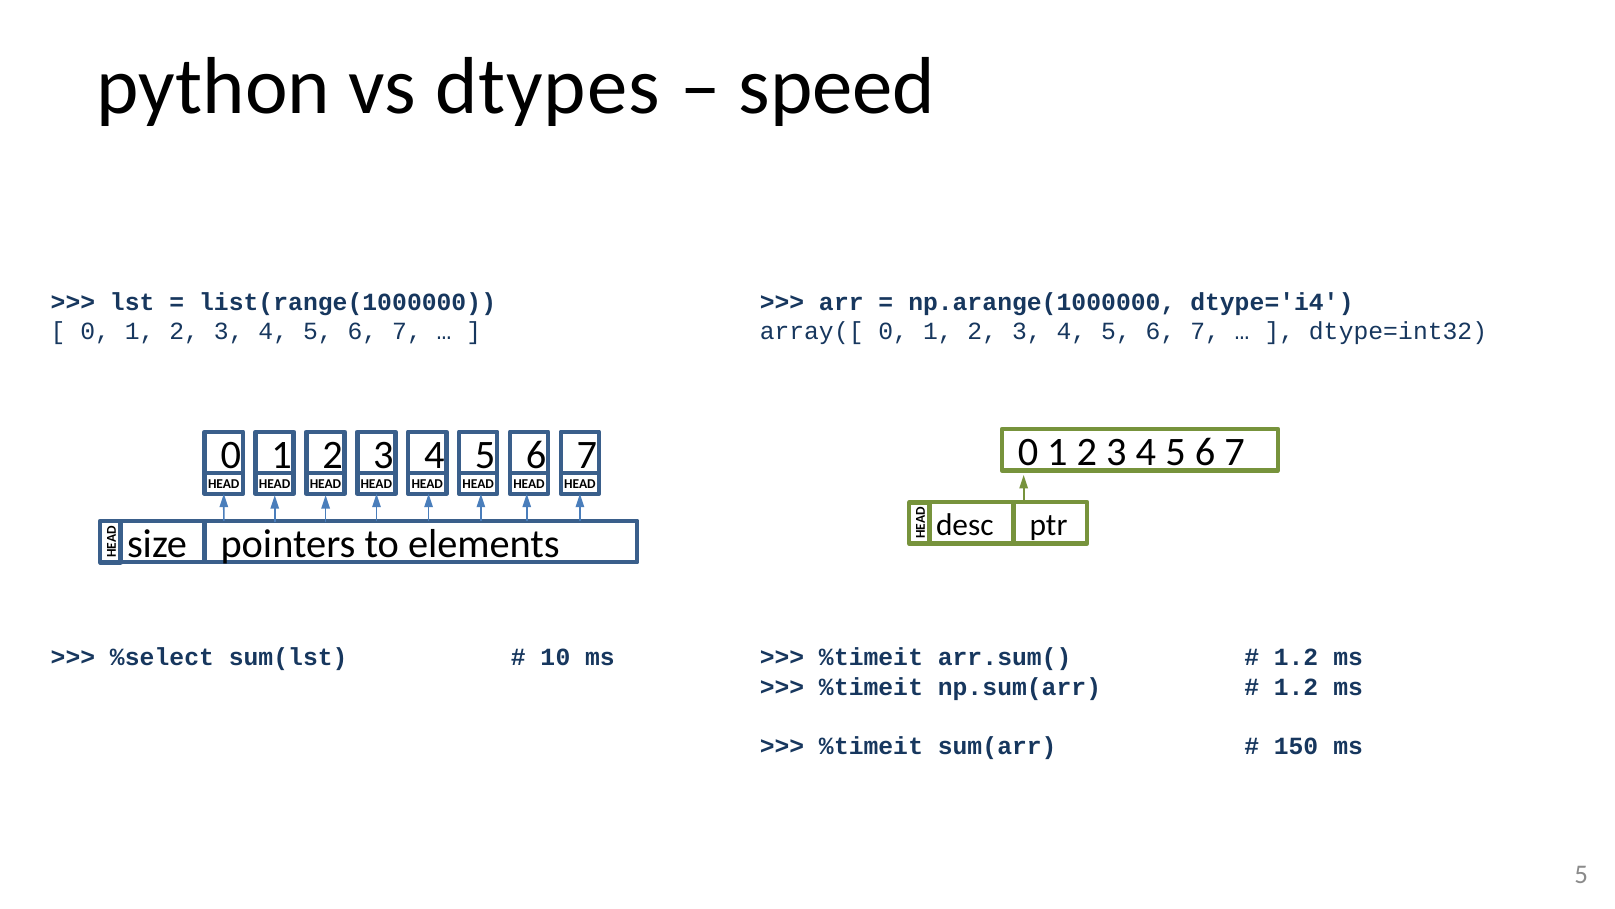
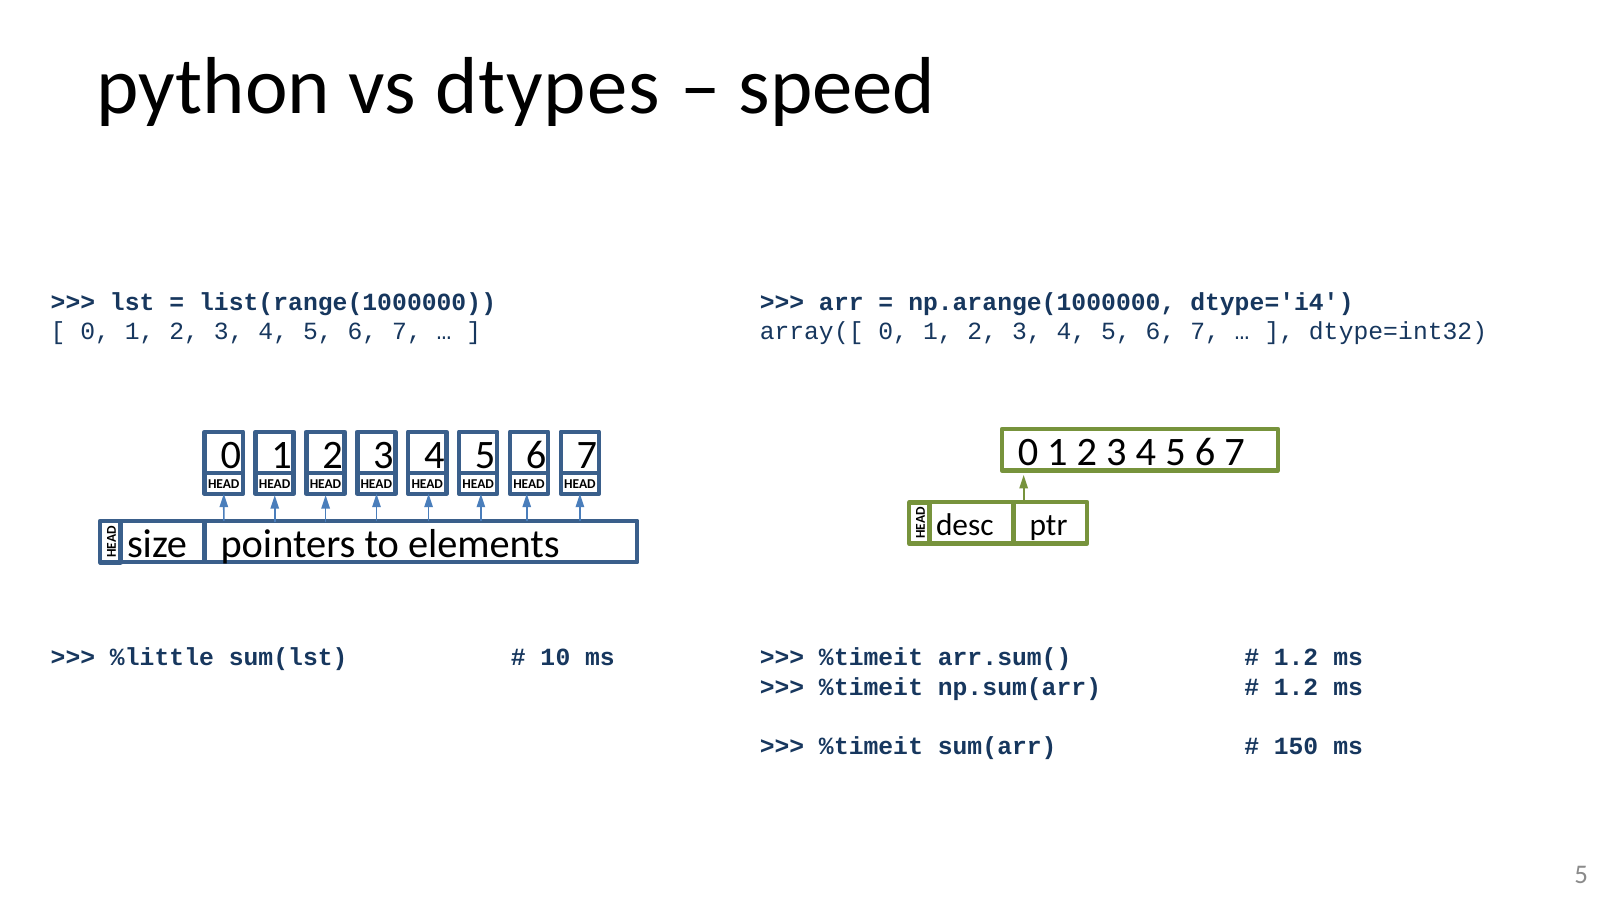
%select: %select -> %little
